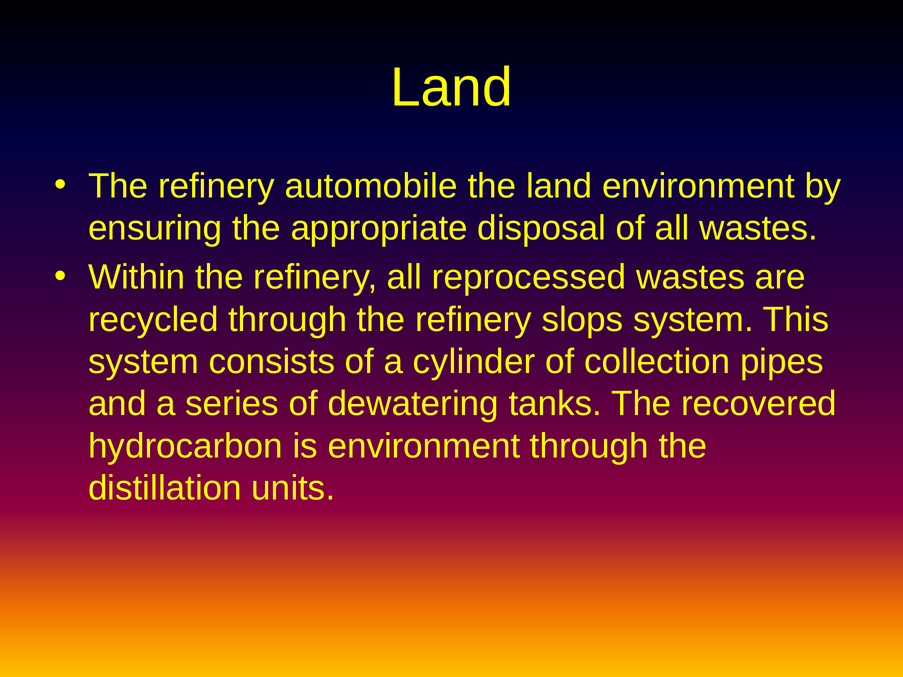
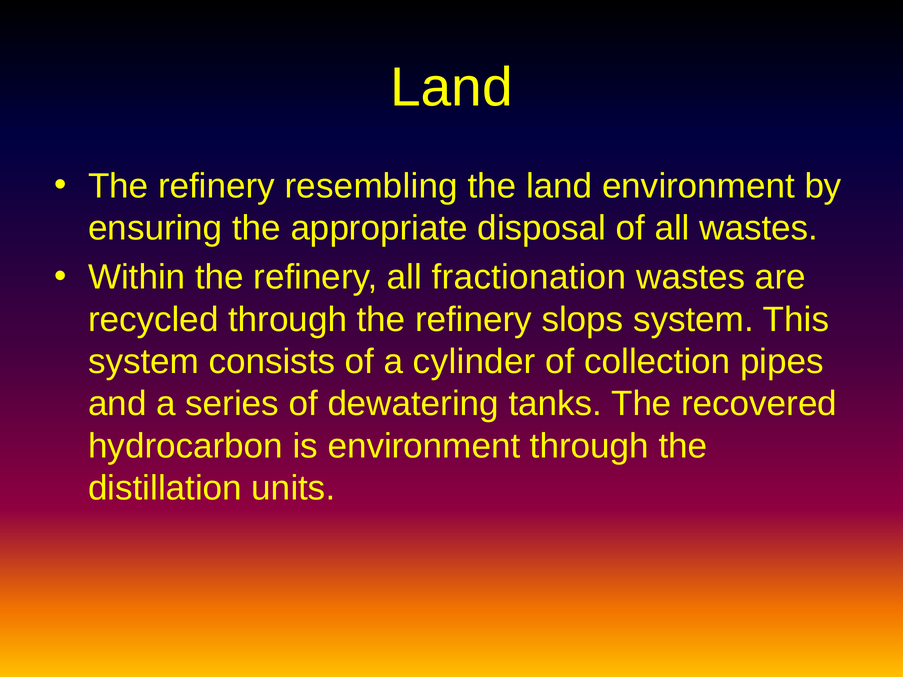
automobile: automobile -> resembling
reprocessed: reprocessed -> fractionation
